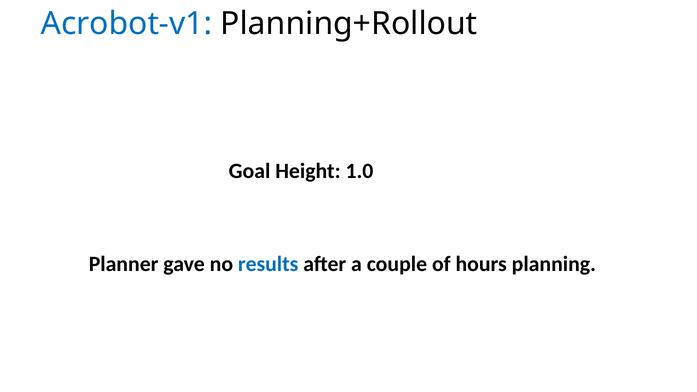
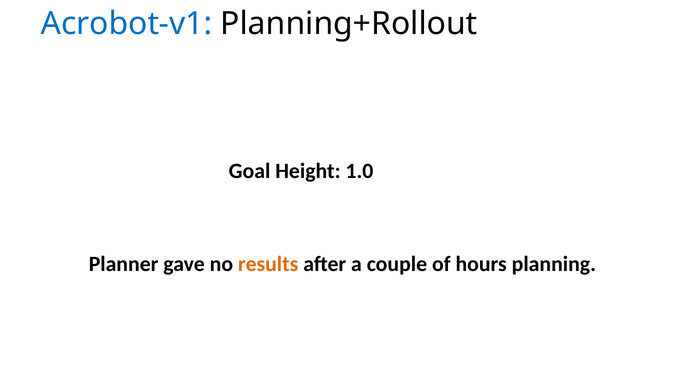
results colour: blue -> orange
